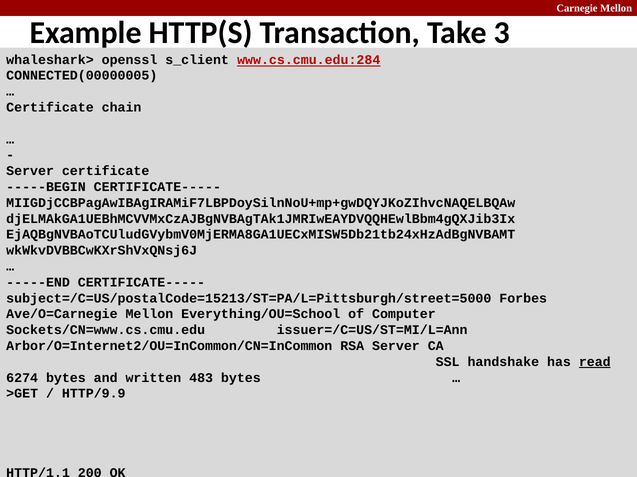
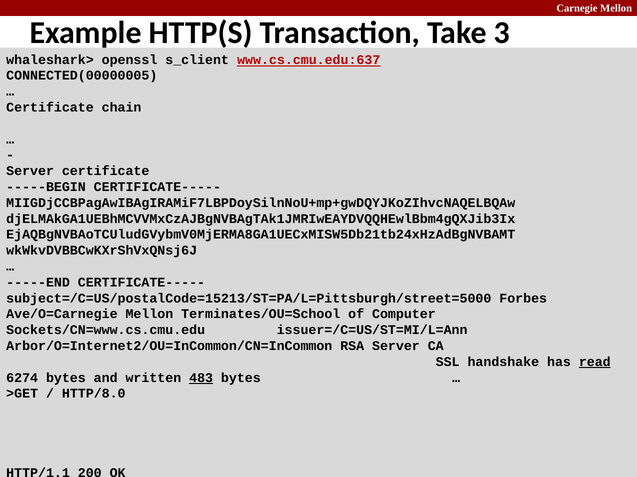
www.cs.cmu.edu:284: www.cs.cmu.edu:284 -> www.cs.cmu.edu:637
Everything/OU=School: Everything/OU=School -> Terminates/OU=School
483 underline: none -> present
HTTP/9.9: HTTP/9.9 -> HTTP/8.0
